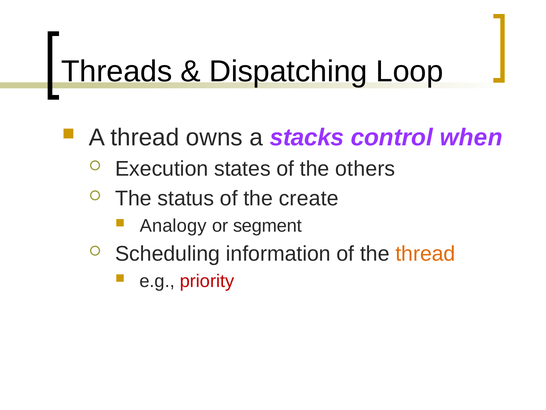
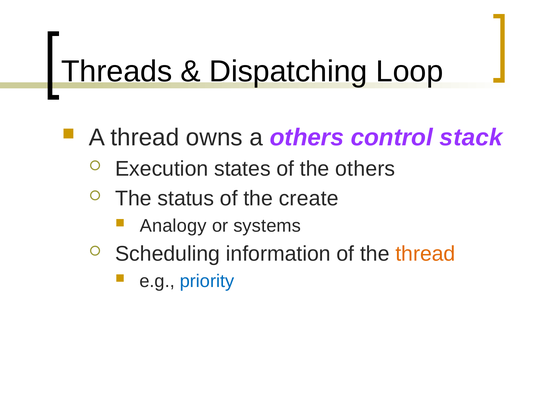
a stacks: stacks -> others
when: when -> stack
segment: segment -> systems
priority colour: red -> blue
